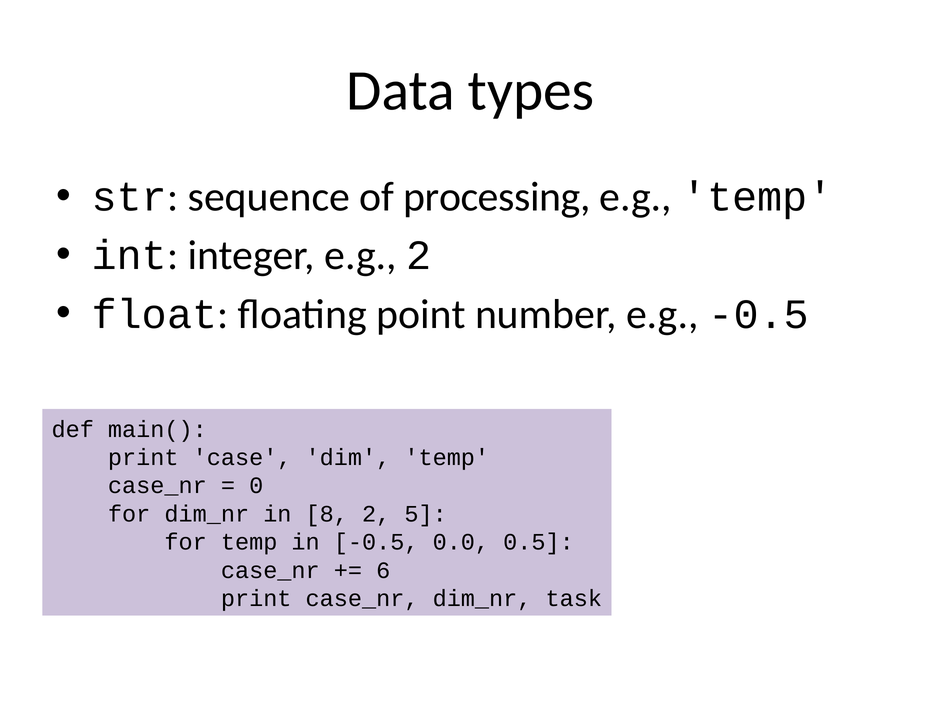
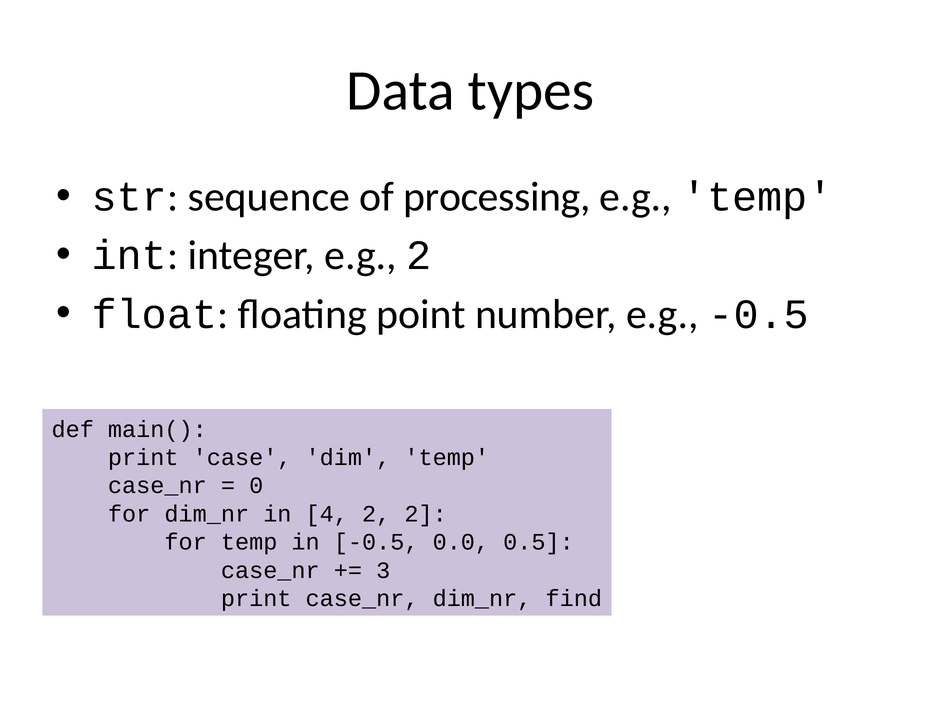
8: 8 -> 4
2 5: 5 -> 2
6: 6 -> 3
task: task -> find
